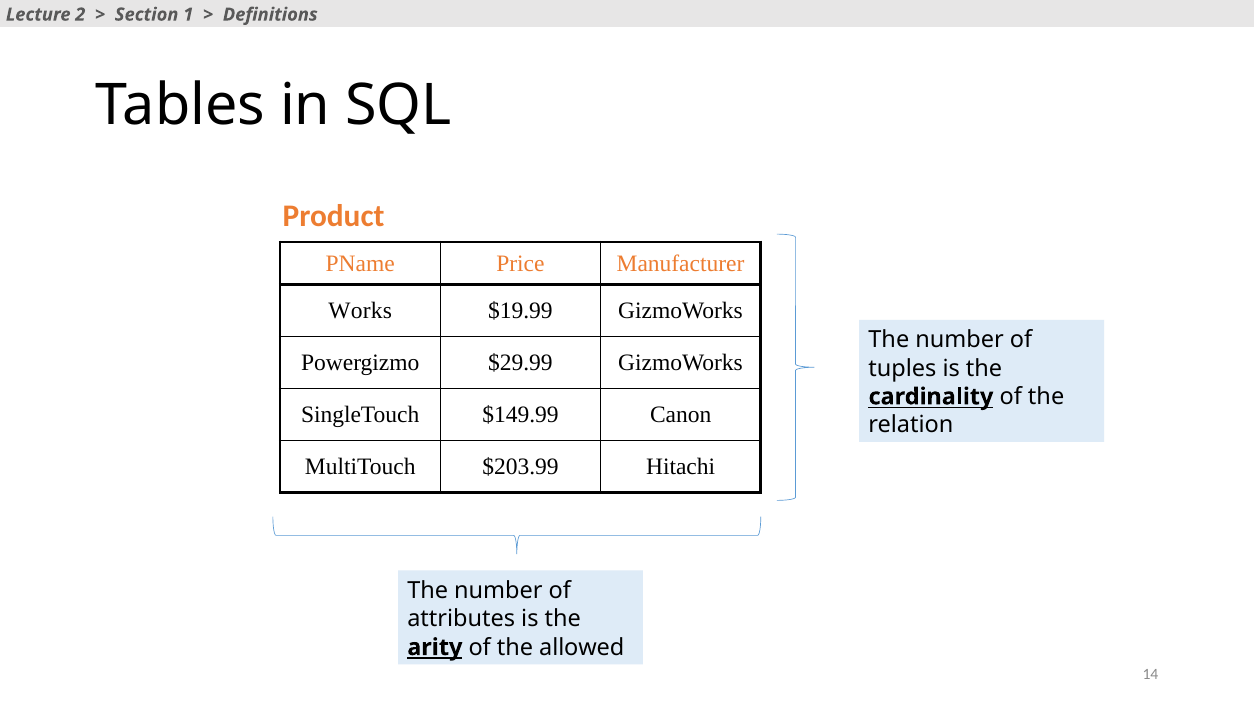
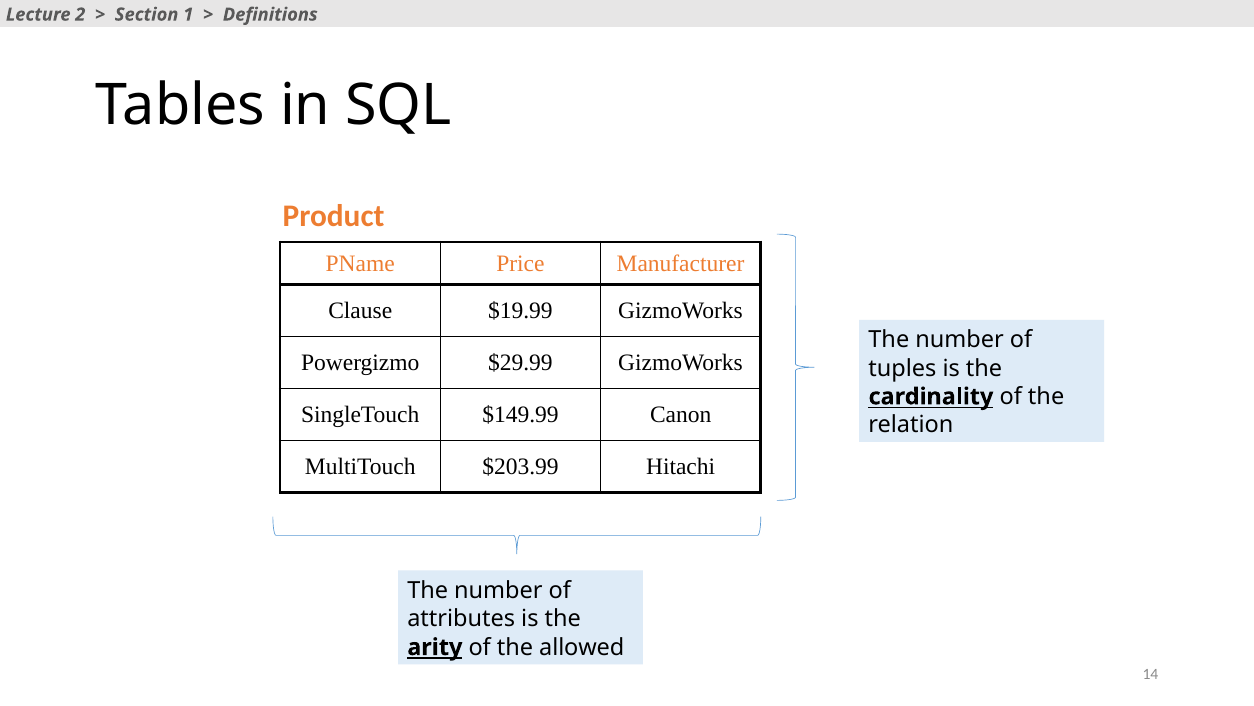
Works: Works -> Clause
